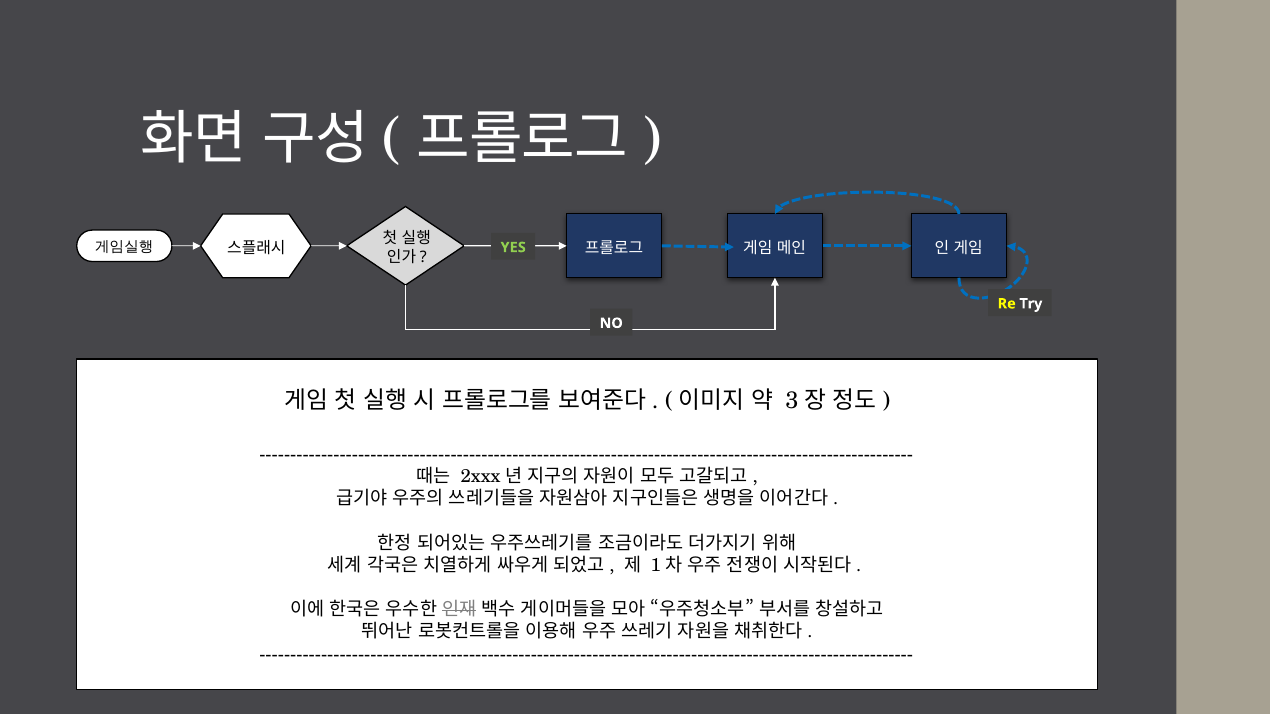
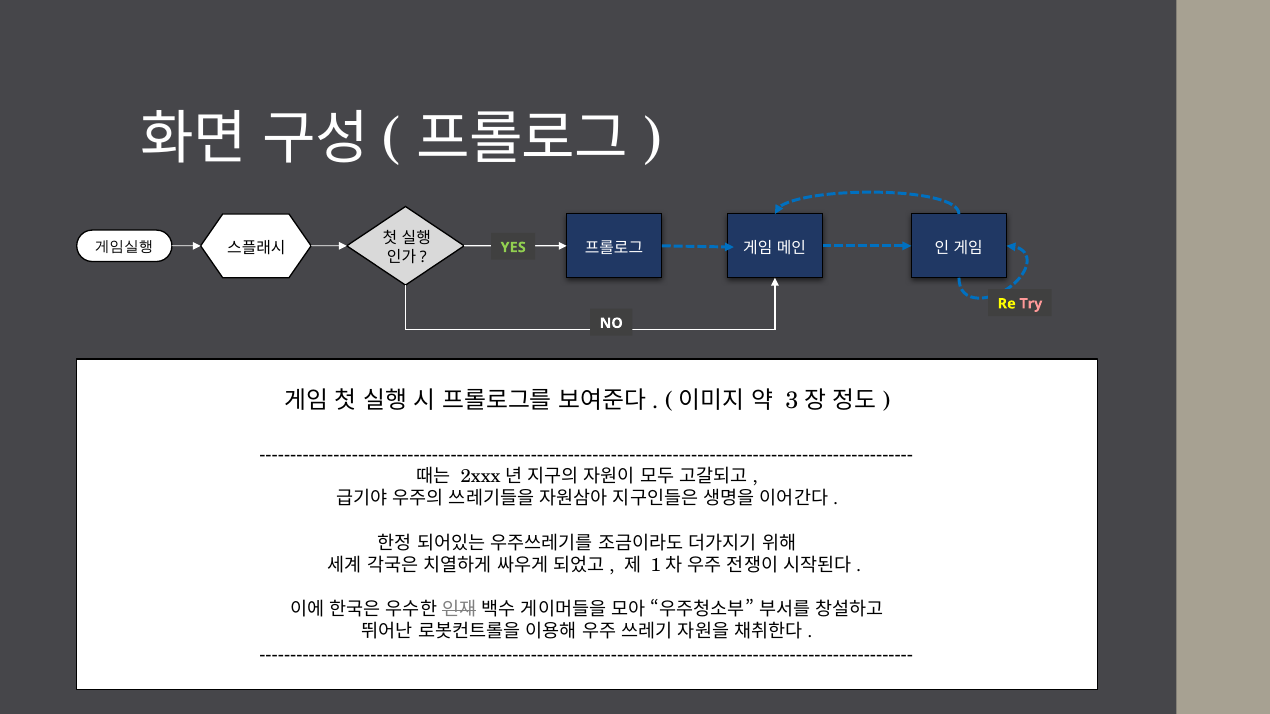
Try colour: white -> pink
